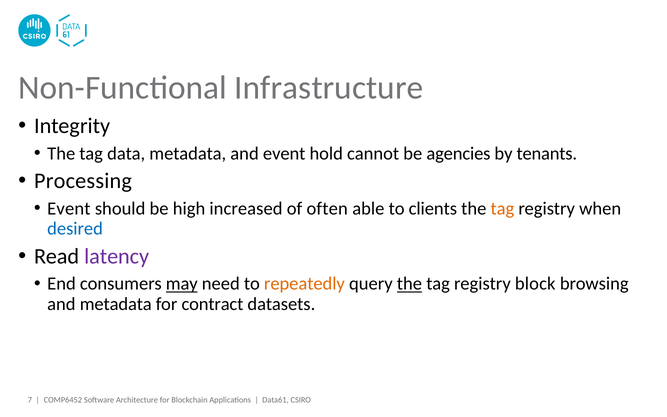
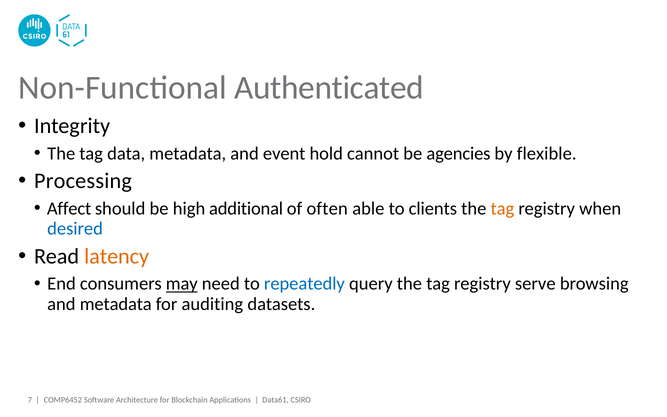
Infrastructure: Infrastructure -> Authenticated
tenants: tenants -> flexible
Event at (69, 209): Event -> Affect
increased: increased -> additional
latency colour: purple -> orange
repeatedly colour: orange -> blue
the at (409, 284) underline: present -> none
block: block -> serve
contract: contract -> auditing
